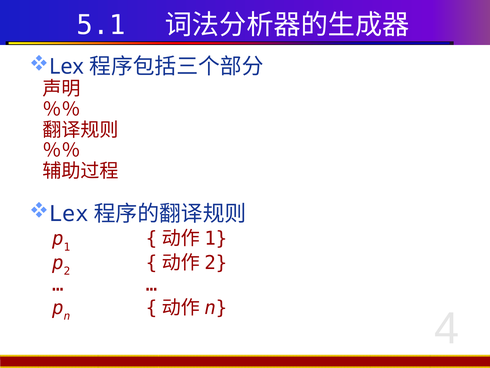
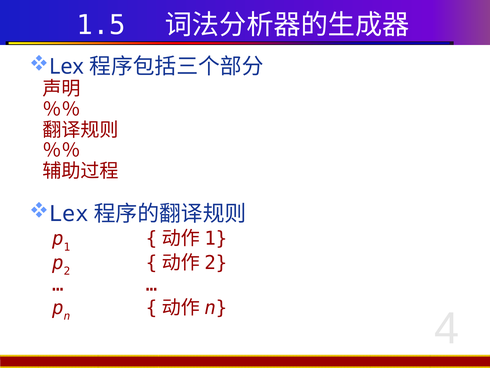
5.1: 5.1 -> 1.5
